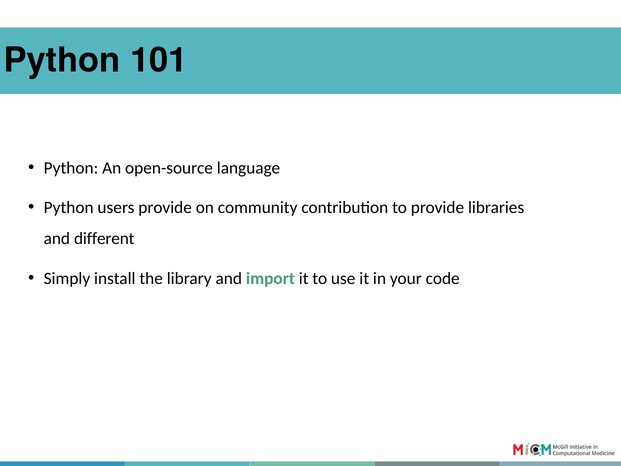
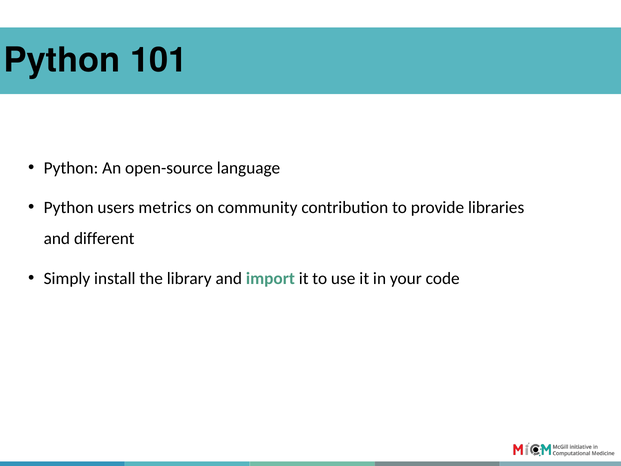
users provide: provide -> metrics
